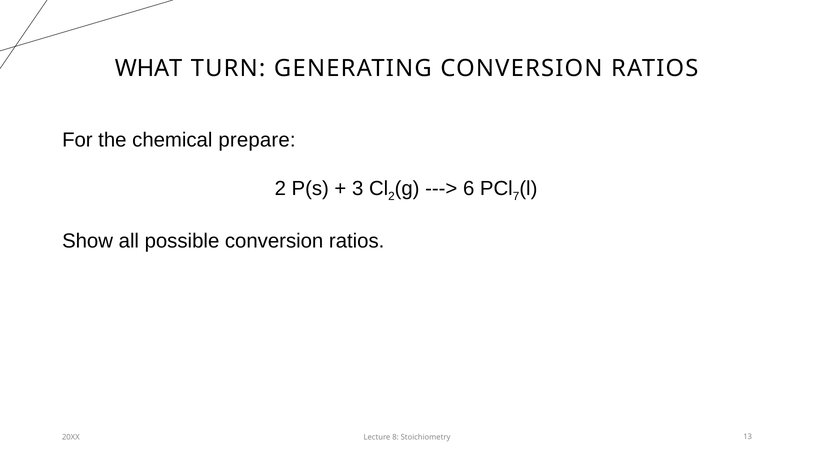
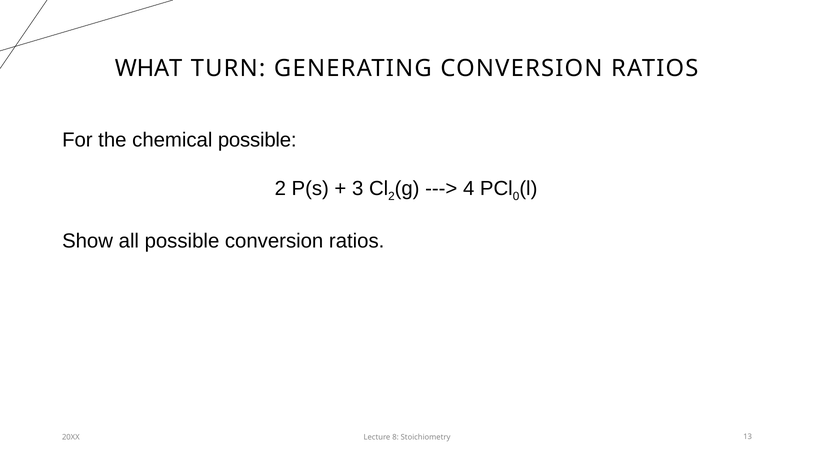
chemical prepare: prepare -> possible
6: 6 -> 4
7: 7 -> 0
